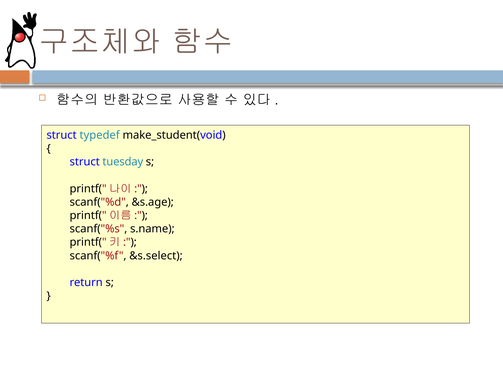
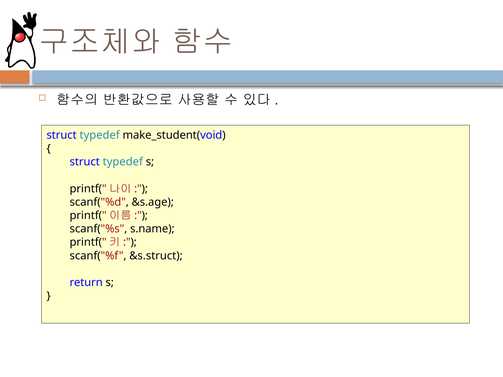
tuesday at (123, 162): tuesday -> typedef
&s.select: &s.select -> &s.struct
